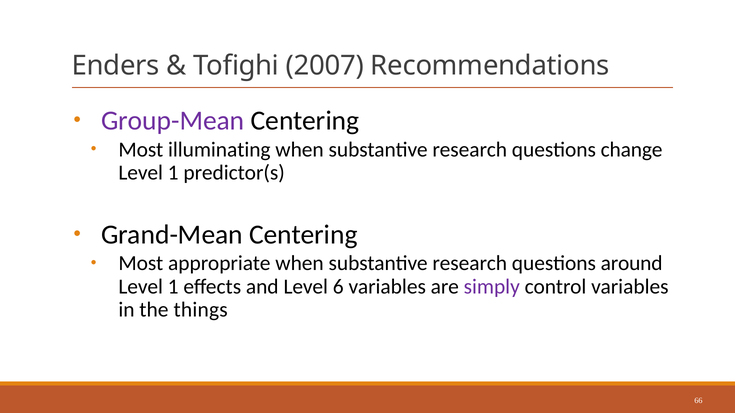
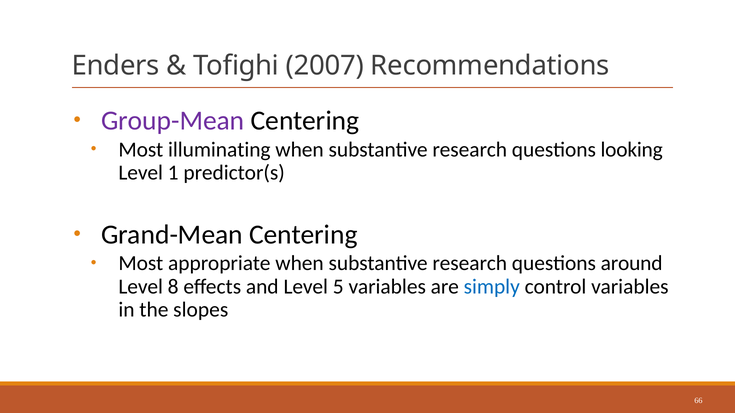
change: change -> looking
1 at (173, 287): 1 -> 8
6: 6 -> 5
simply colour: purple -> blue
things: things -> slopes
